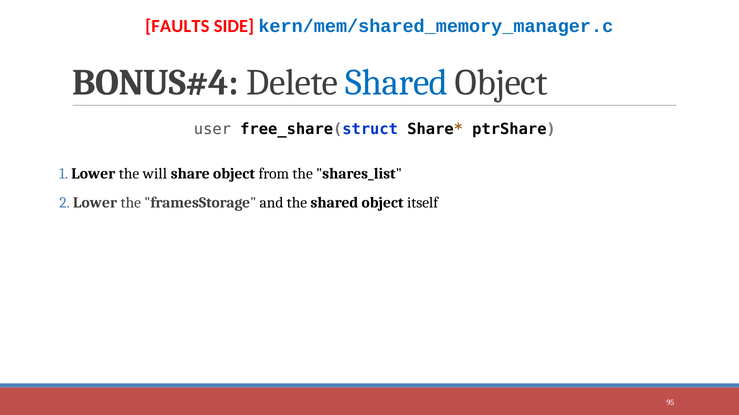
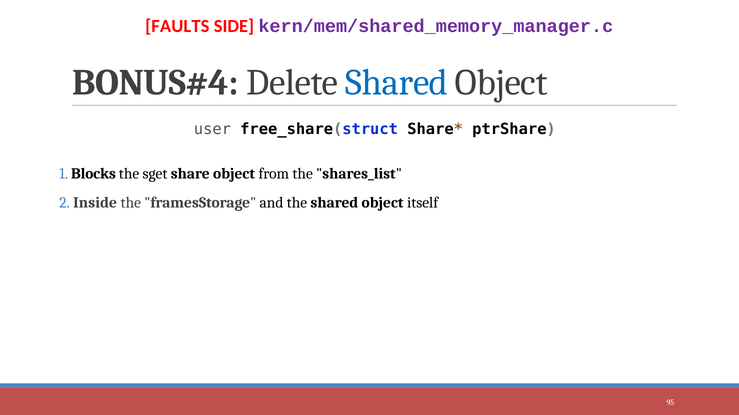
kern/mem/shared_memory_manager.c colour: blue -> purple
Lower at (93, 174): Lower -> Blocks
will: will -> sget
Lower at (95, 203): Lower -> Inside
